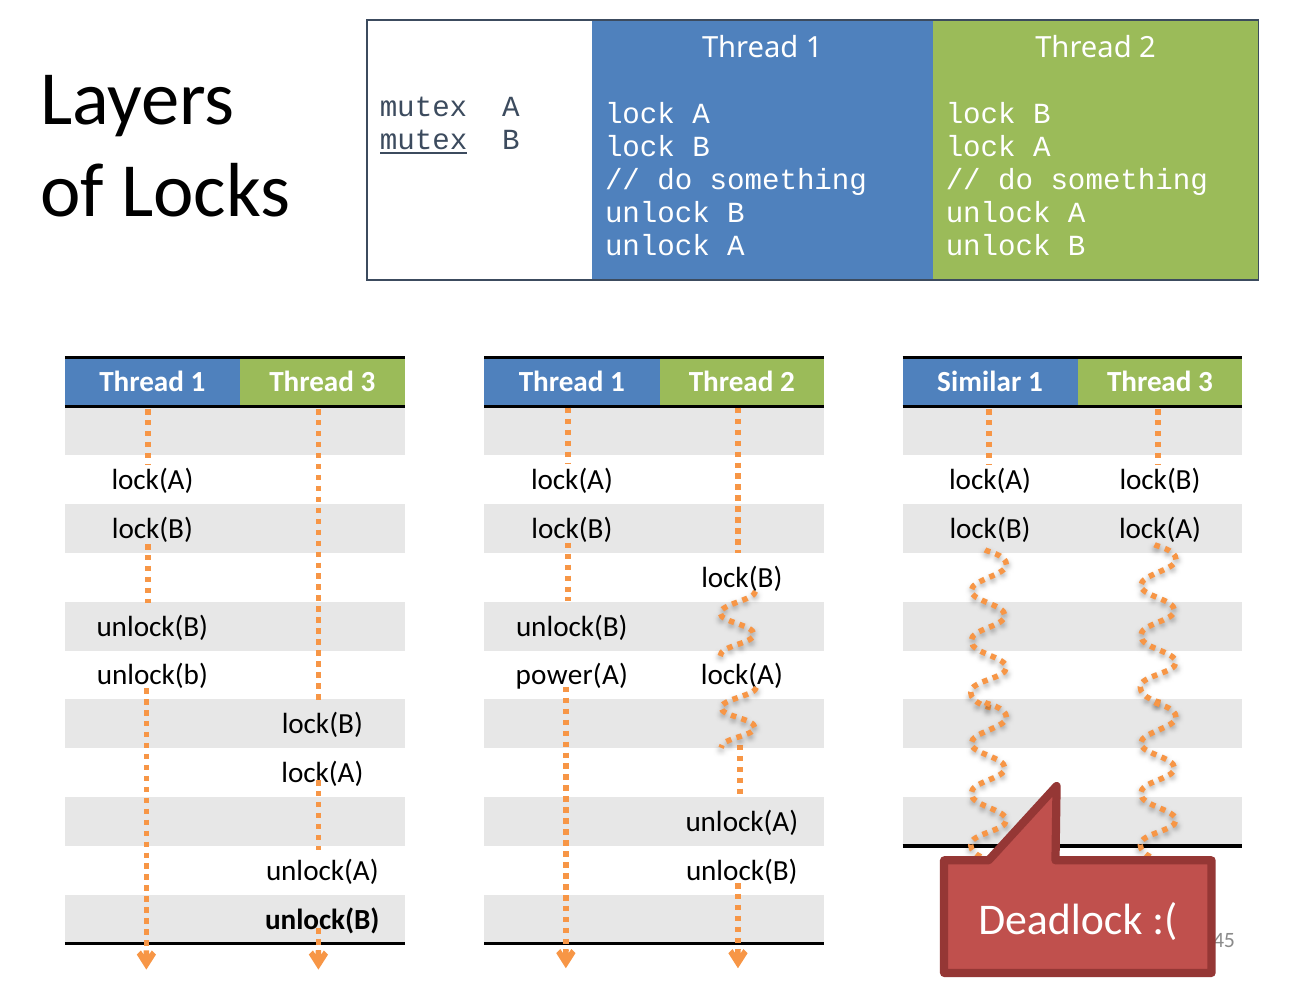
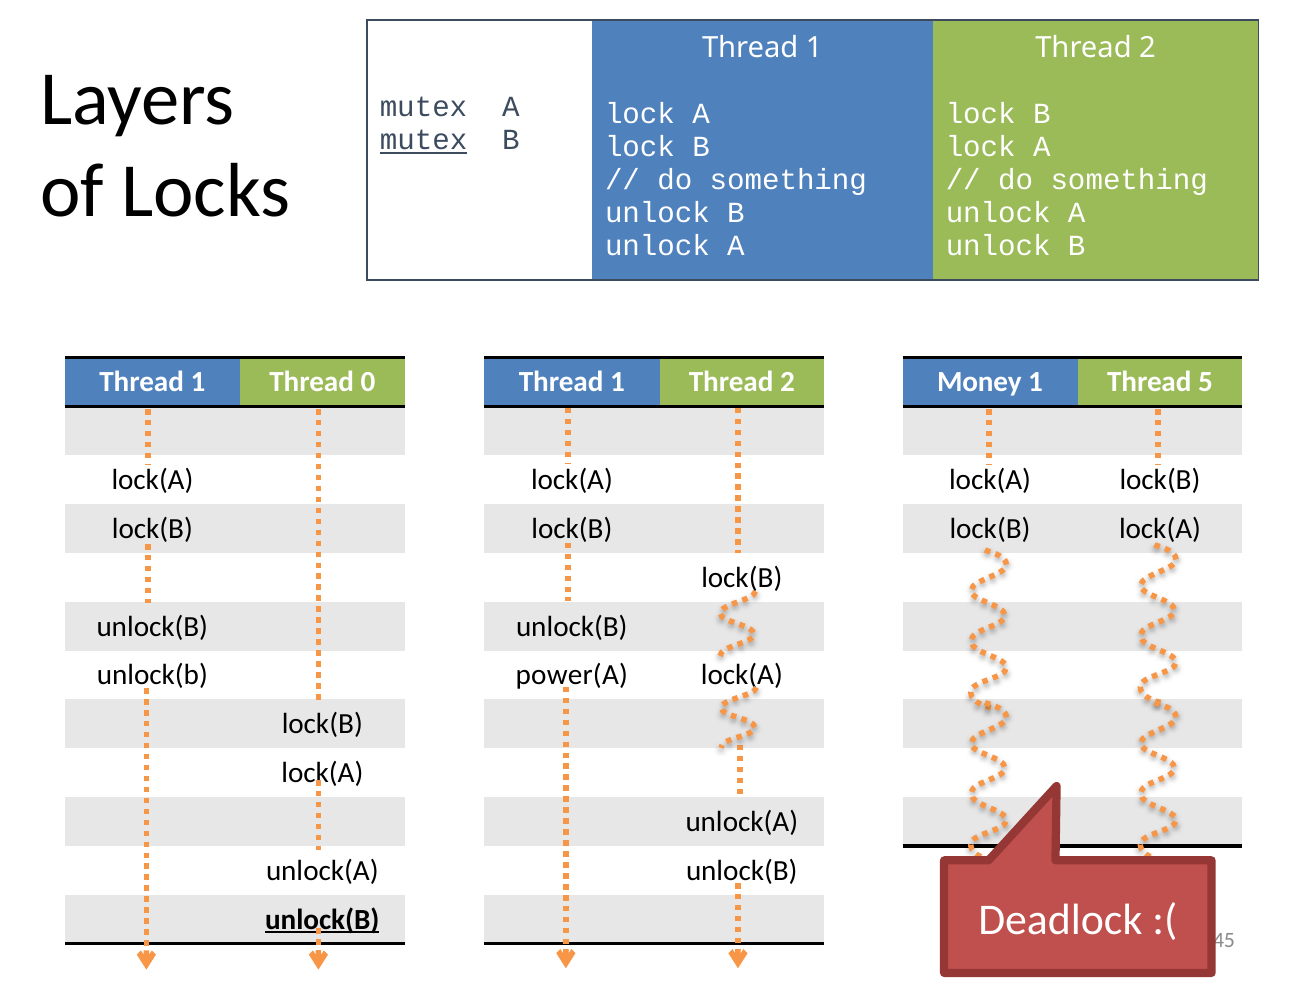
Thread 1 Thread 3: 3 -> 0
Similar: Similar -> Money
3 at (1206, 382): 3 -> 5
unlock(B at (322, 920) underline: none -> present
